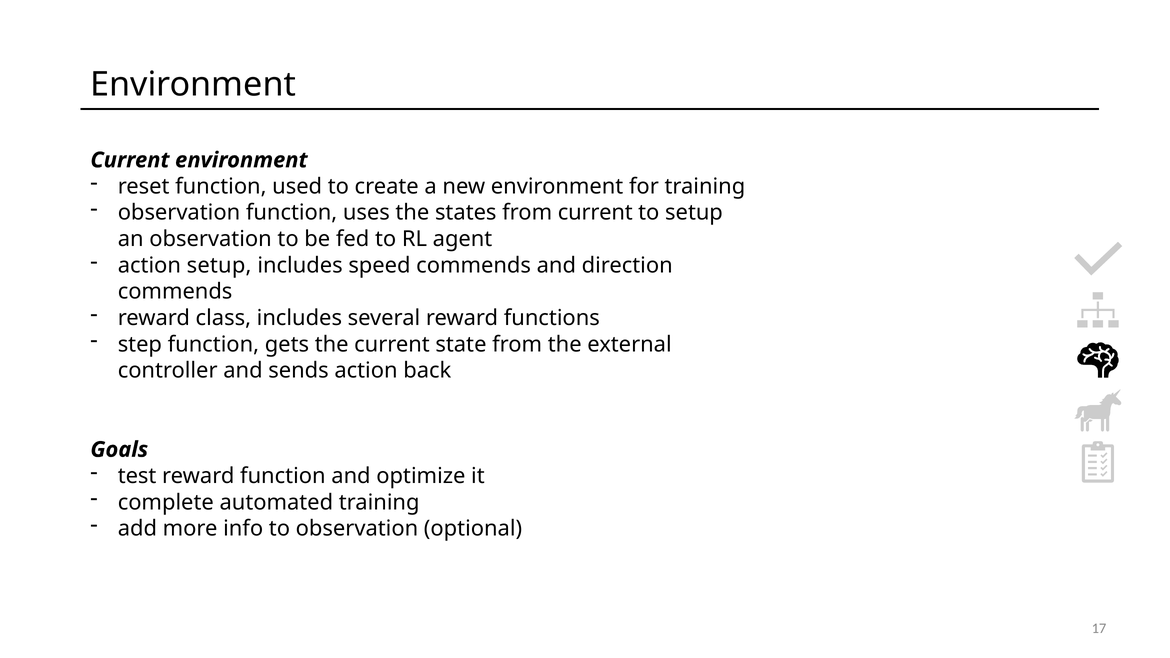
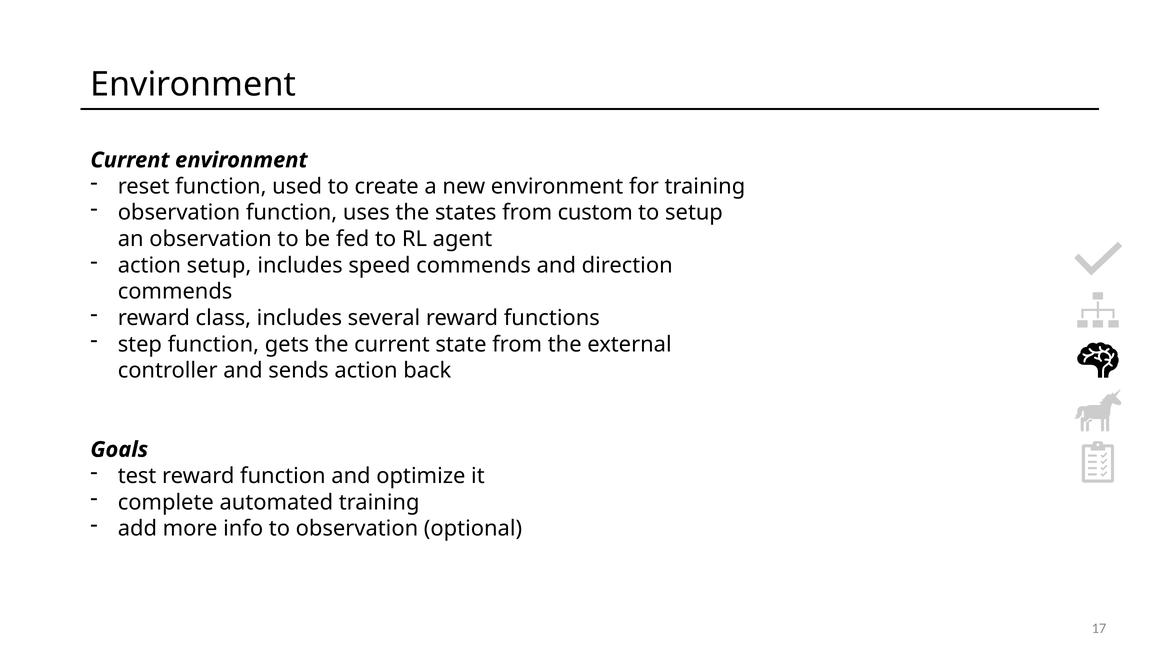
from current: current -> custom
